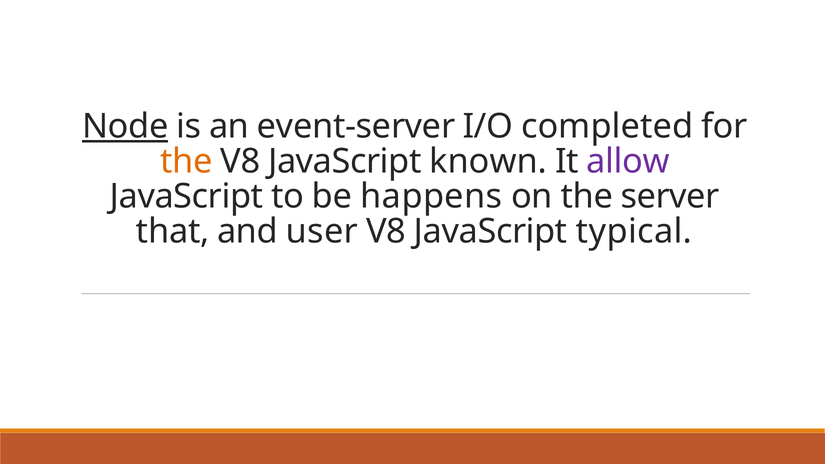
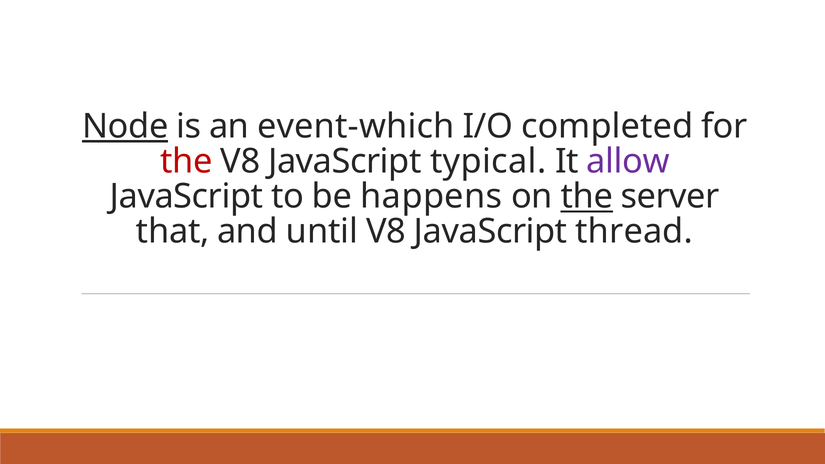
event-server: event-server -> event-which
the at (186, 162) colour: orange -> red
known: known -> typical
the at (587, 197) underline: none -> present
user: user -> until
typical: typical -> thread
